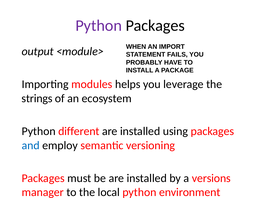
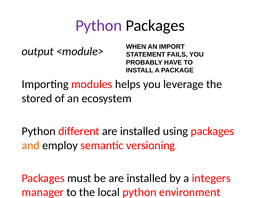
strings: strings -> stored
and colour: blue -> orange
versions: versions -> integers
